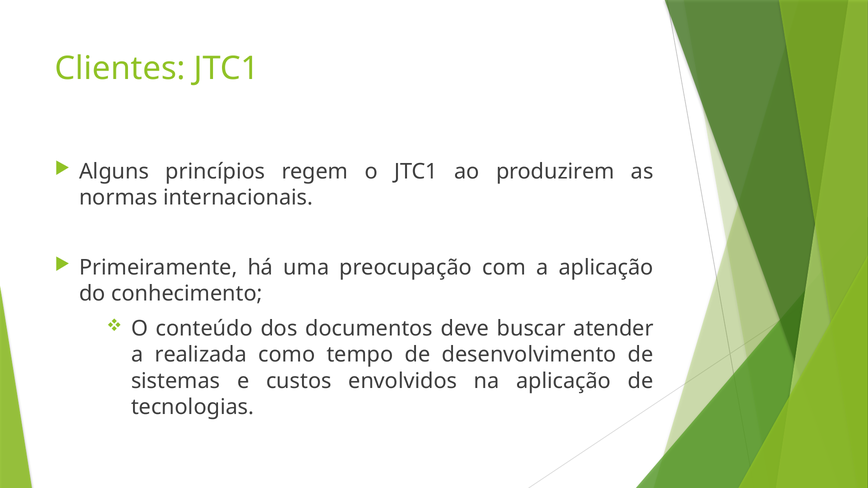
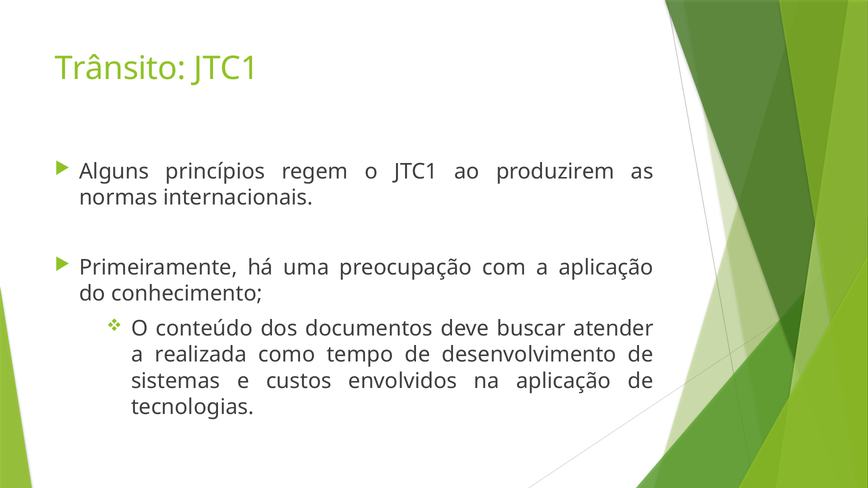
Clientes: Clientes -> Trânsito
